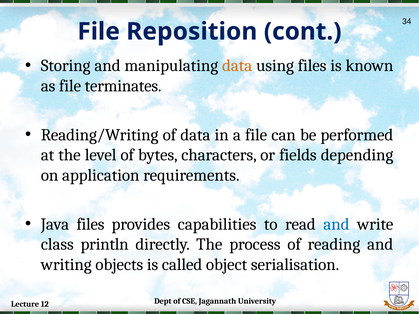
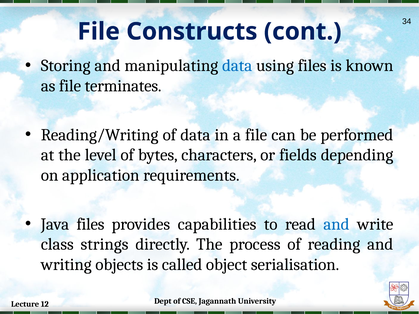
Reposition: Reposition -> Constructs
data at (237, 66) colour: orange -> blue
println: println -> strings
